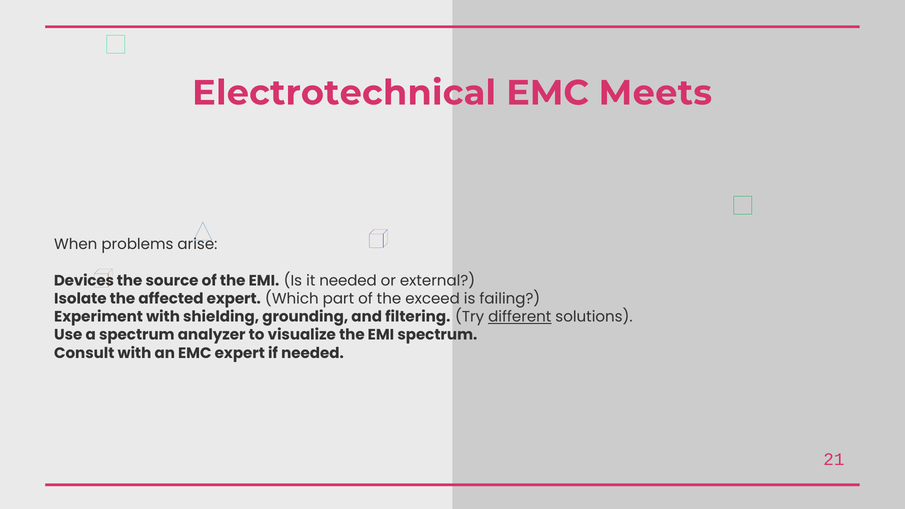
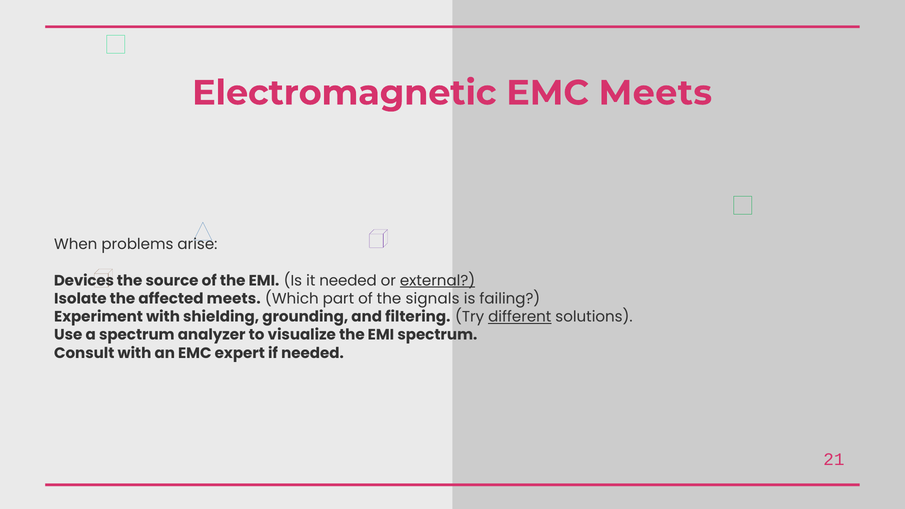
Electrotechnical: Electrotechnical -> Electromagnetic
external underline: none -> present
affected expert: expert -> meets
exceed: exceed -> signals
